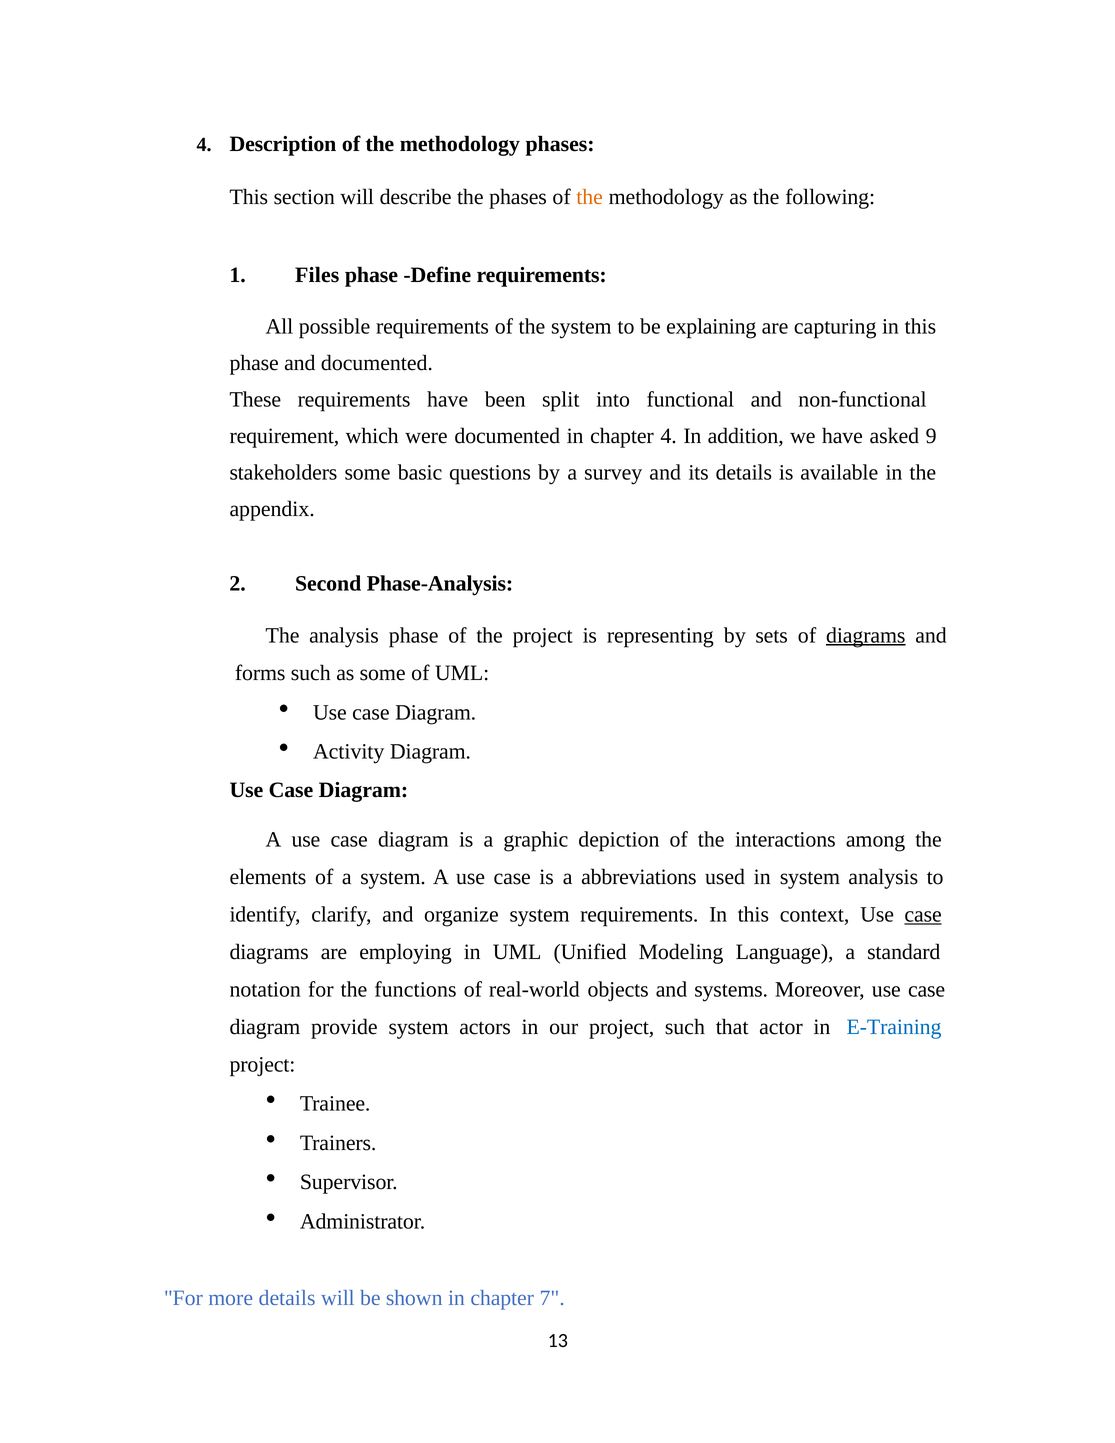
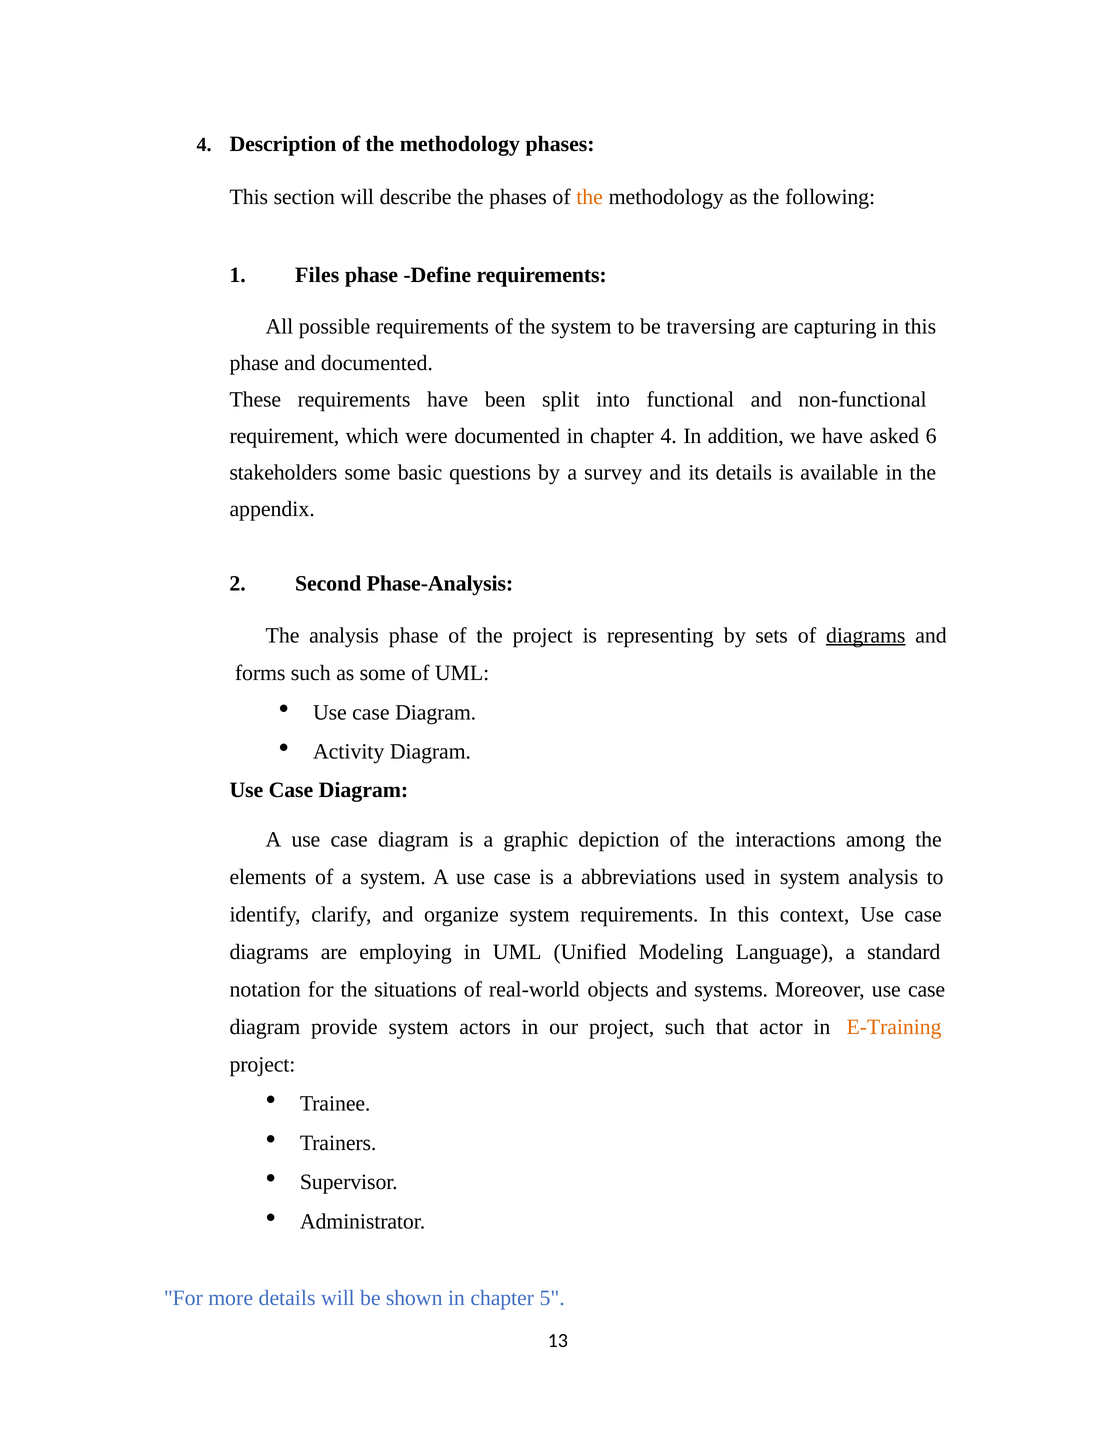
explaining: explaining -> traversing
9: 9 -> 6
case at (923, 915) underline: present -> none
functions: functions -> situations
E-Training colour: blue -> orange
7: 7 -> 5
